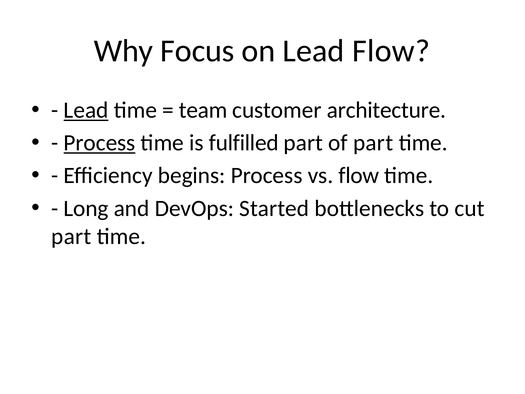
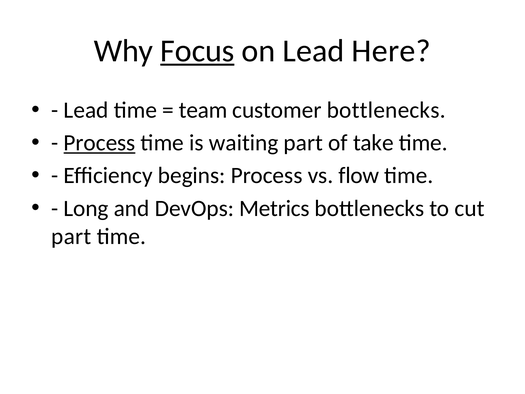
Focus underline: none -> present
Lead Flow: Flow -> Here
Lead at (86, 110) underline: present -> none
customer architecture: architecture -> bottlenecks
fulfilled: fulfilled -> waiting
of part: part -> take
Started: Started -> Metrics
